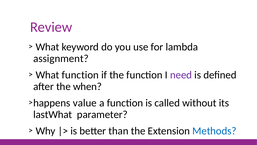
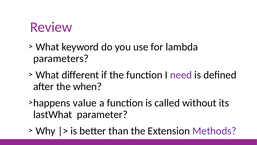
assignment: assignment -> parameters
What function: function -> different
Methods colour: blue -> purple
